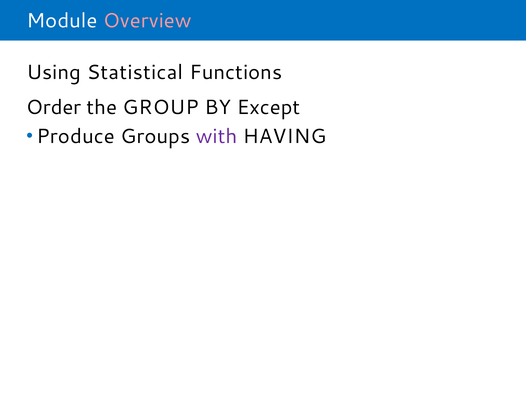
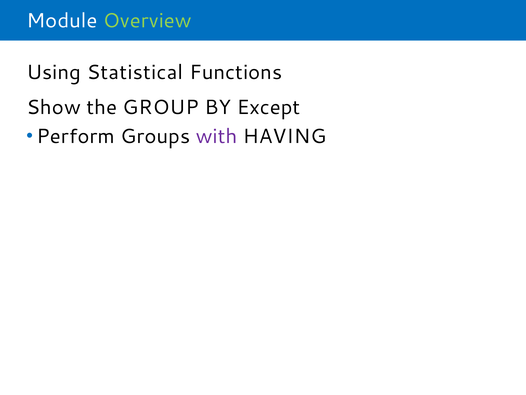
Overview colour: pink -> light green
Order: Order -> Show
Produce: Produce -> Perform
